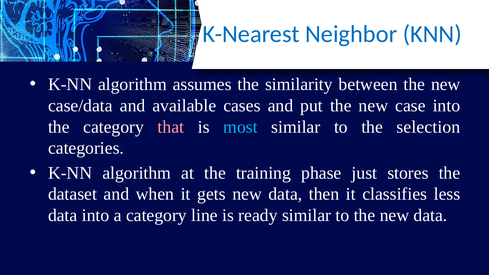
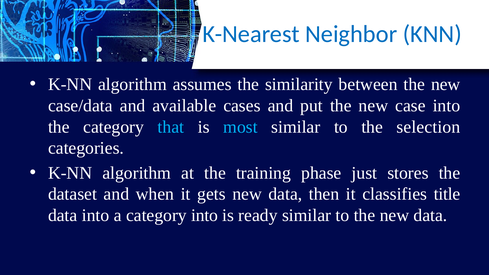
that colour: pink -> light blue
less: less -> title
category line: line -> into
